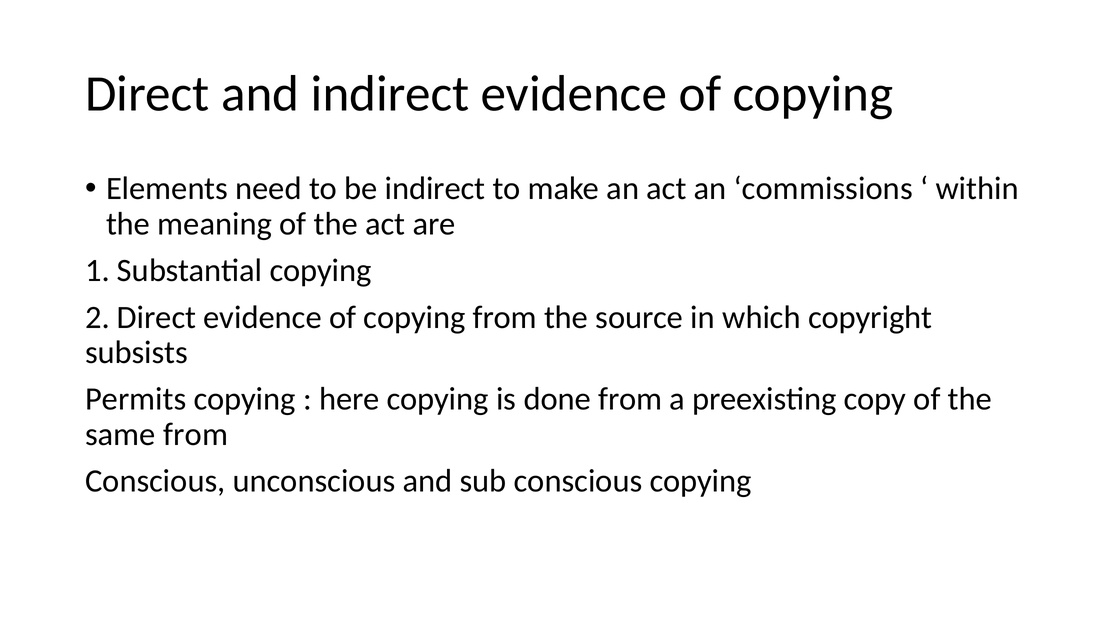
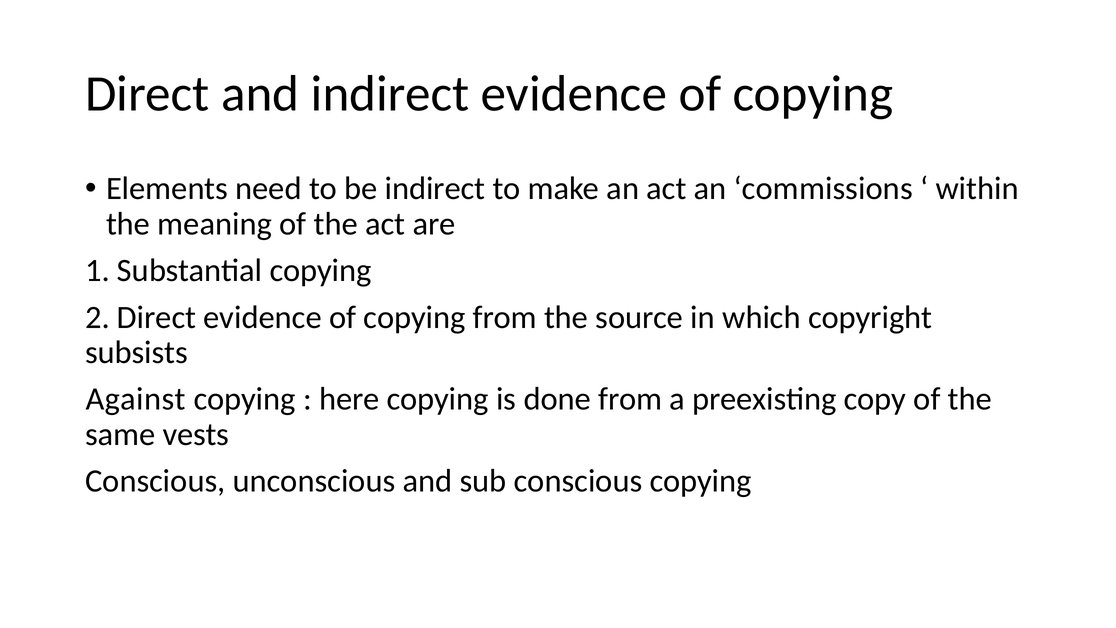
Permits: Permits -> Against
same from: from -> vests
